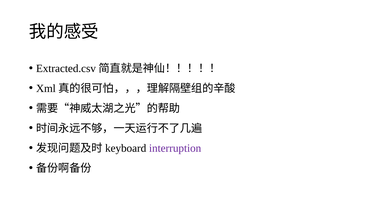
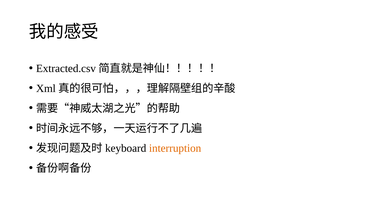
interruption colour: purple -> orange
